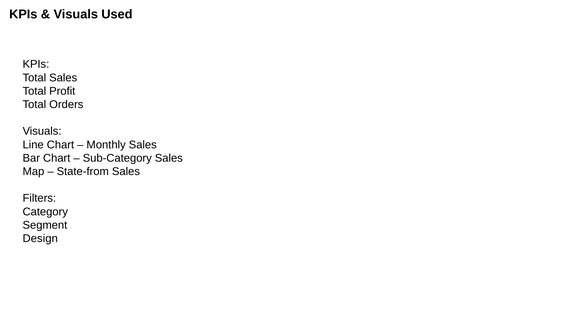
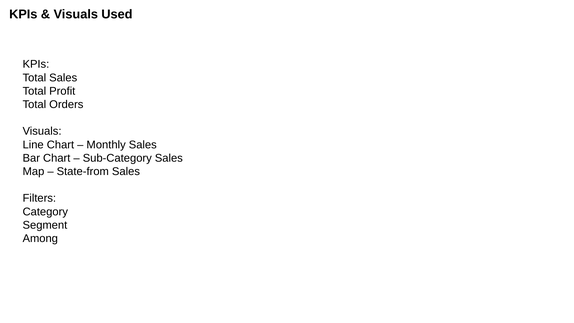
Design: Design -> Among
